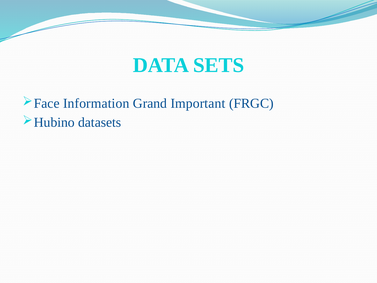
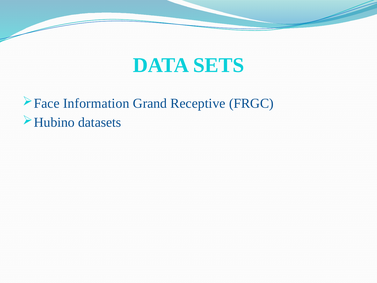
Important: Important -> Receptive
